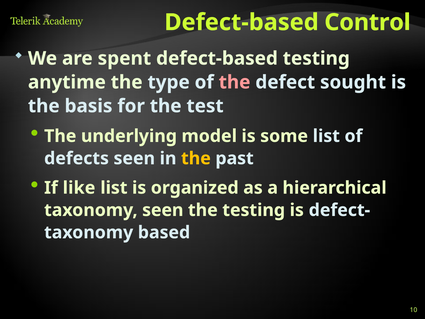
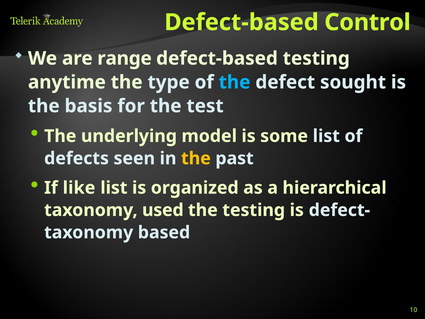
spent: spent -> range
the at (235, 82) colour: pink -> light blue
taxonomy seen: seen -> used
